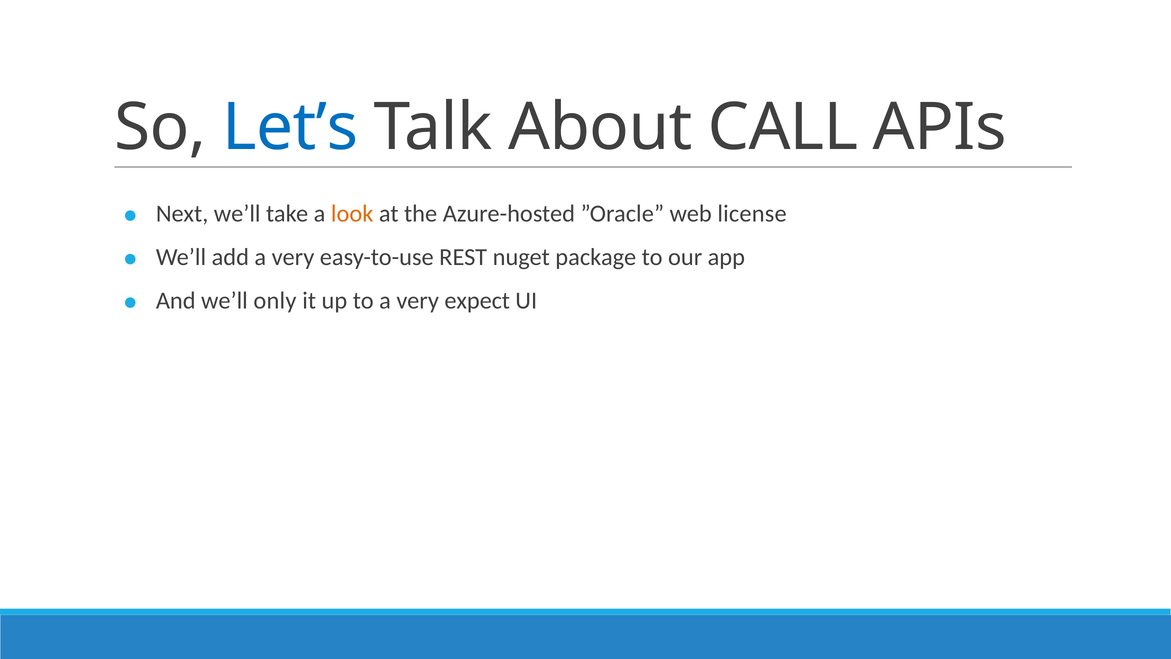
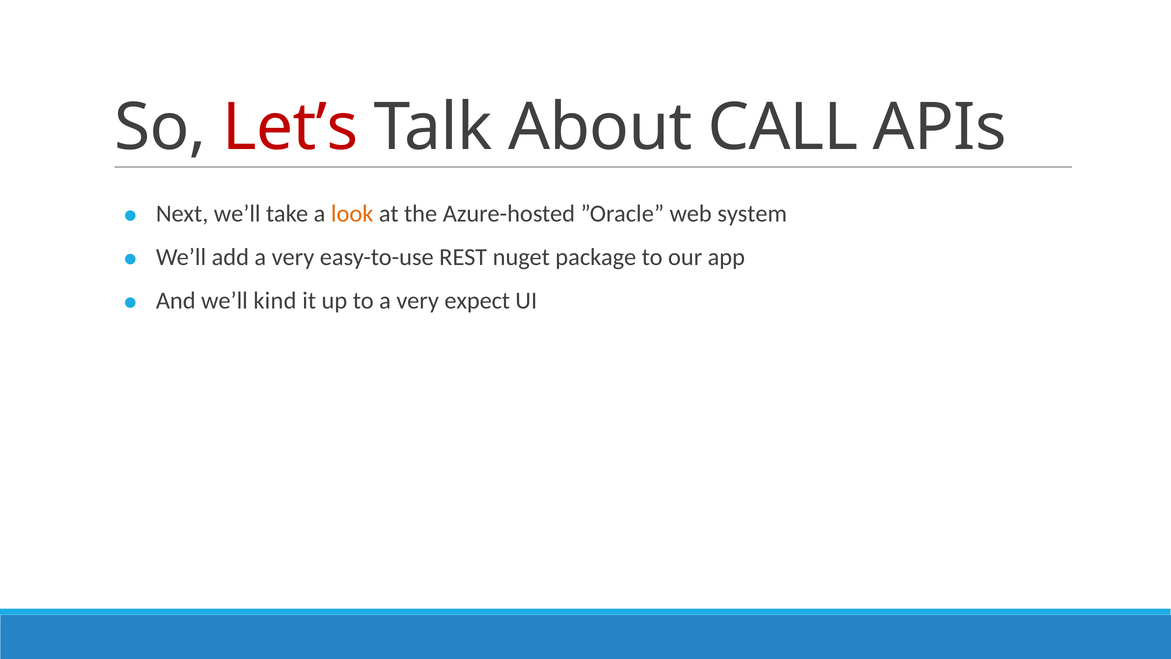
Let’s colour: blue -> red
license: license -> system
only: only -> kind
